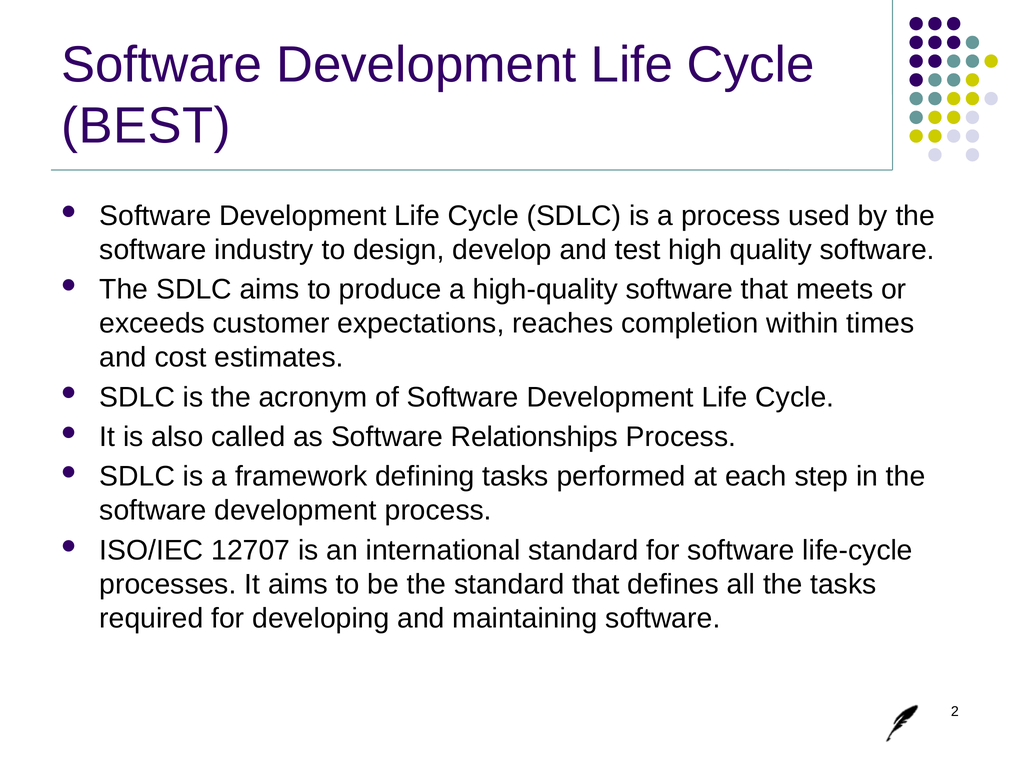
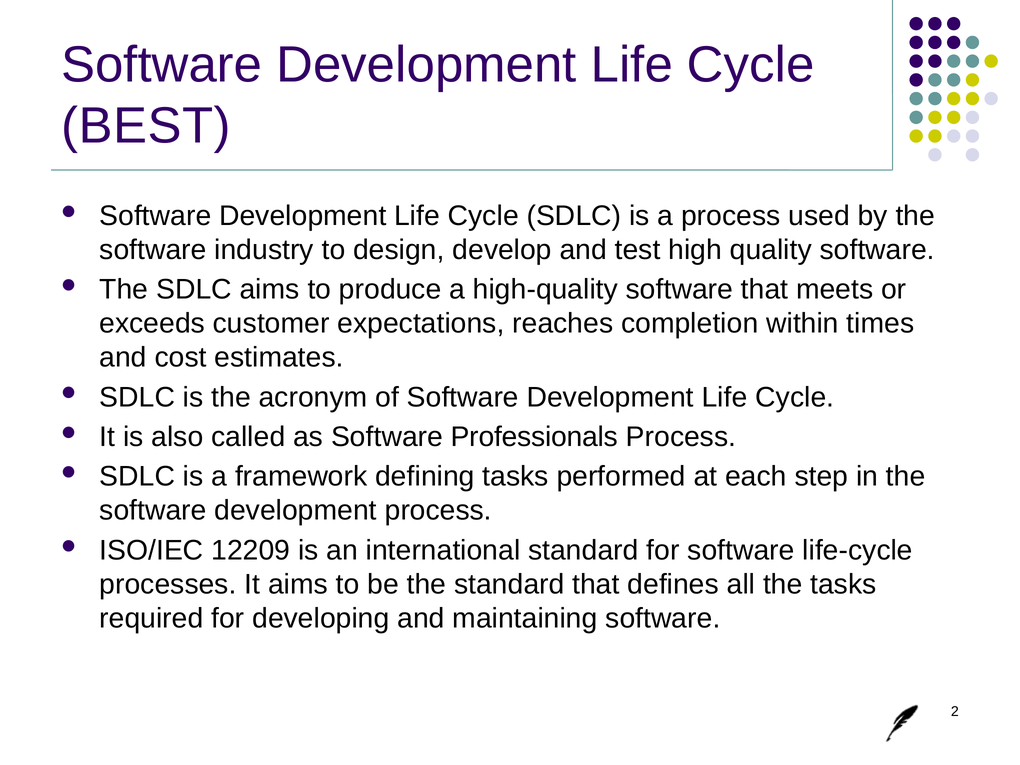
Relationships: Relationships -> Professionals
12707: 12707 -> 12209
